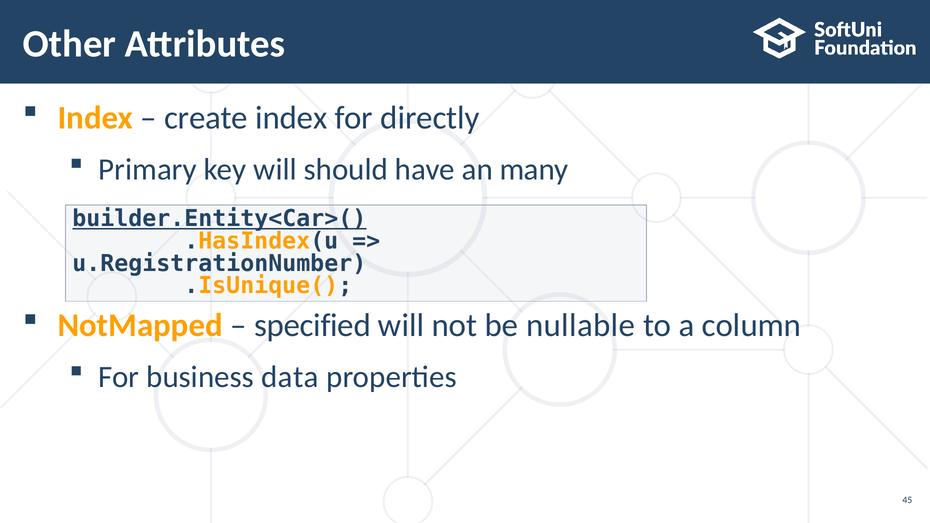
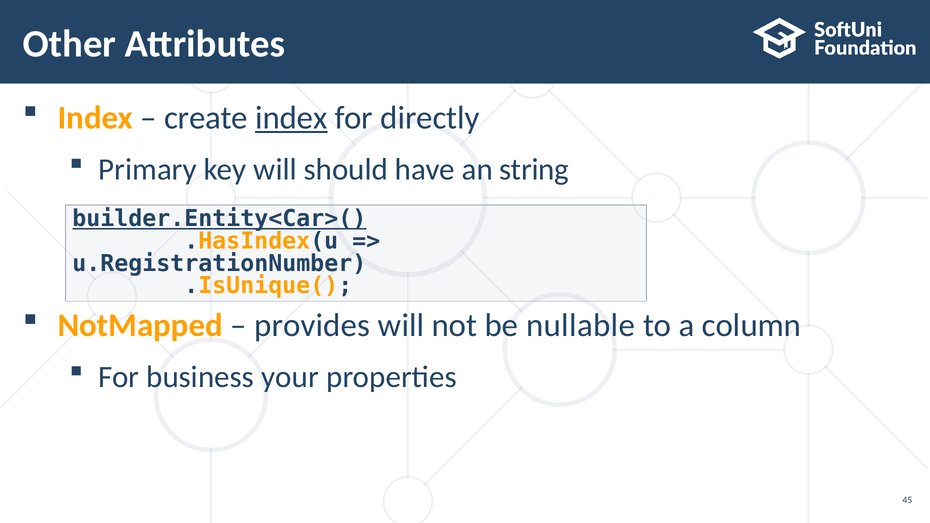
index at (291, 118) underline: none -> present
many: many -> string
specified: specified -> provides
data: data -> your
